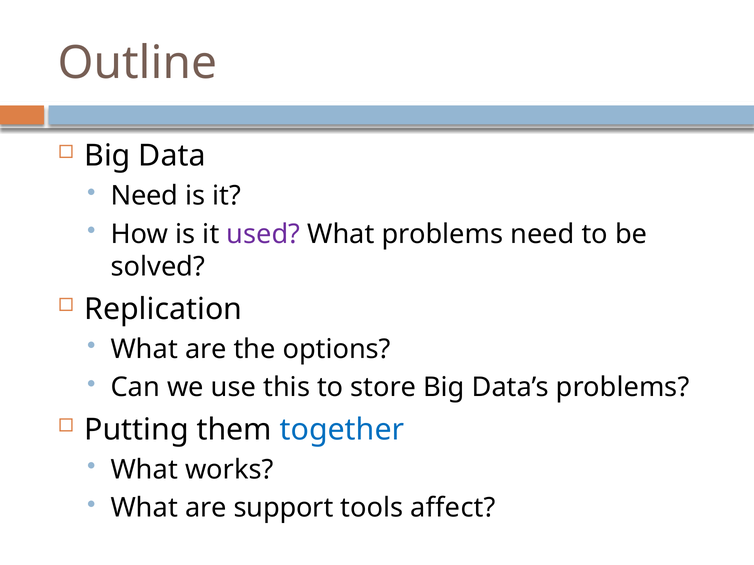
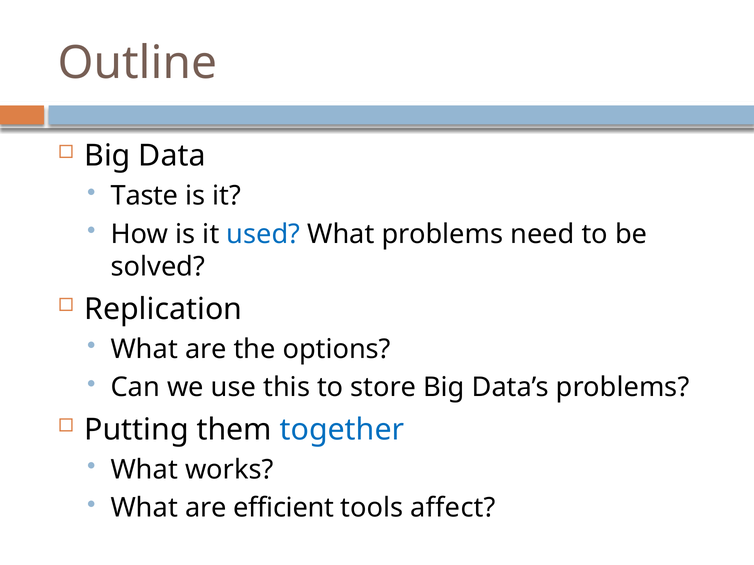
Need at (144, 196): Need -> Taste
used colour: purple -> blue
support: support -> efficient
